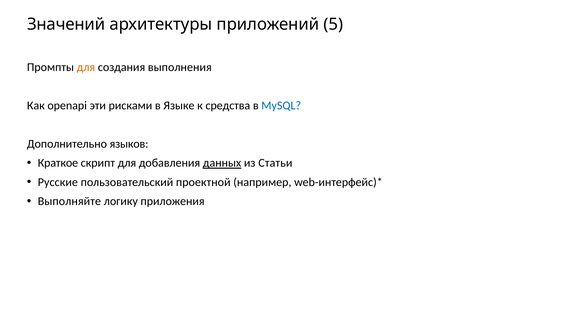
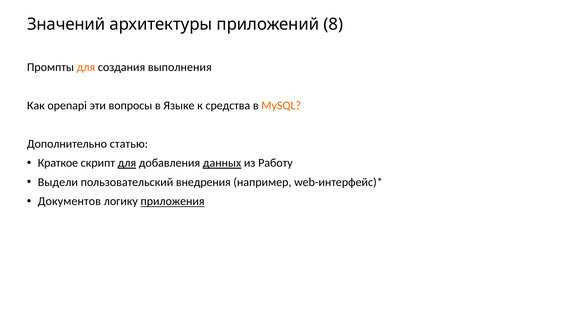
5: 5 -> 8
рисками: рисками -> вопросы
MySQL colour: blue -> orange
языков: языков -> статью
для at (127, 163) underline: none -> present
Статьи: Статьи -> Работу
Русские: Русские -> Выдели
проектной: проектной -> внедрения
Выполняйте: Выполняйте -> Документов
приложения underline: none -> present
